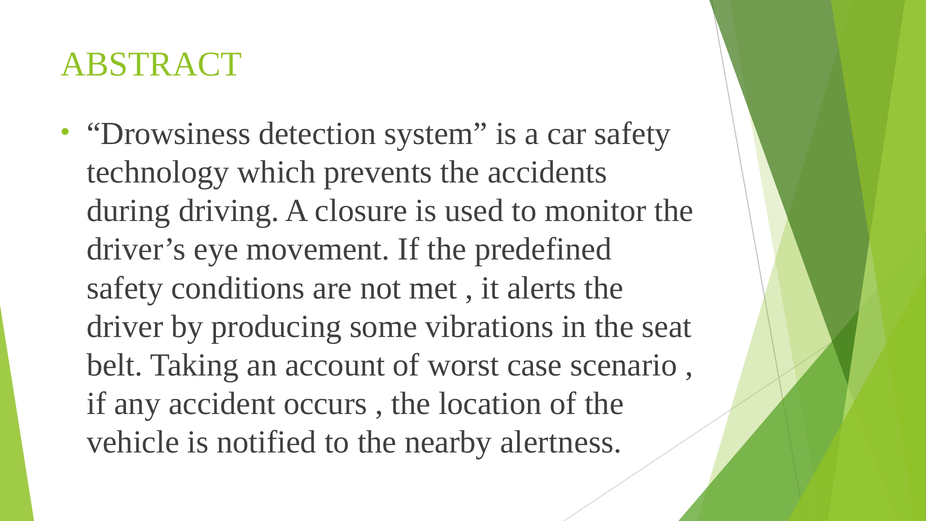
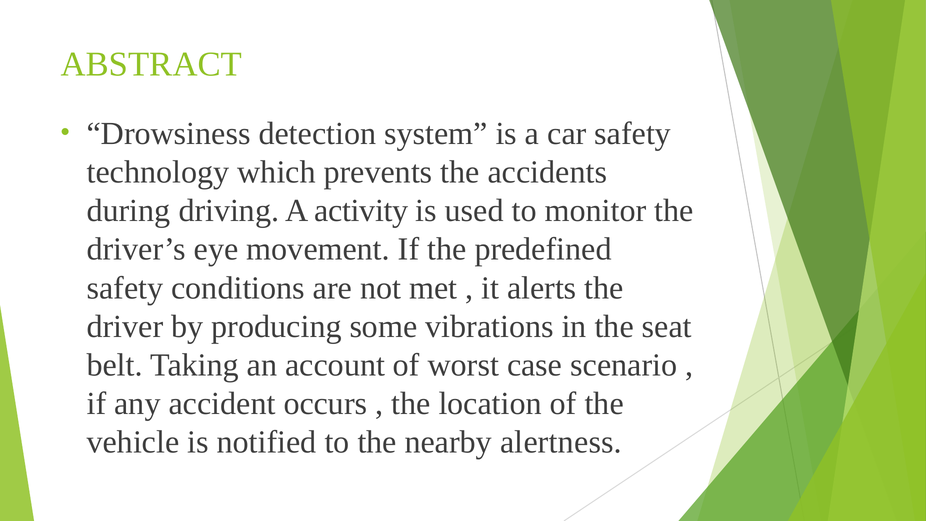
closure: closure -> activity
